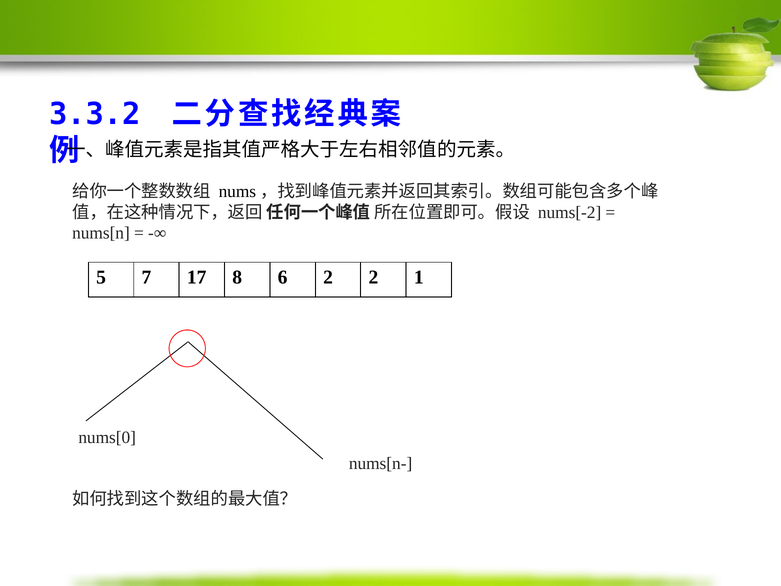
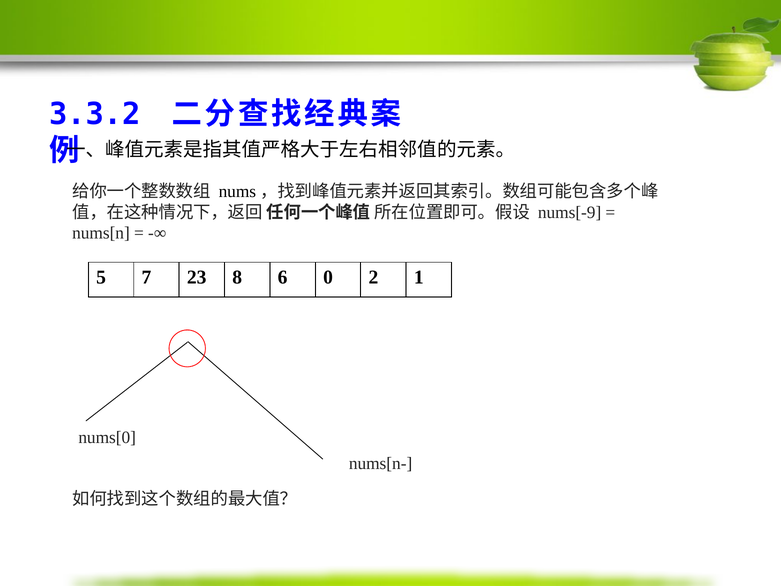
nums[-2: nums[-2 -> nums[-9
17: 17 -> 23
6 2: 2 -> 0
